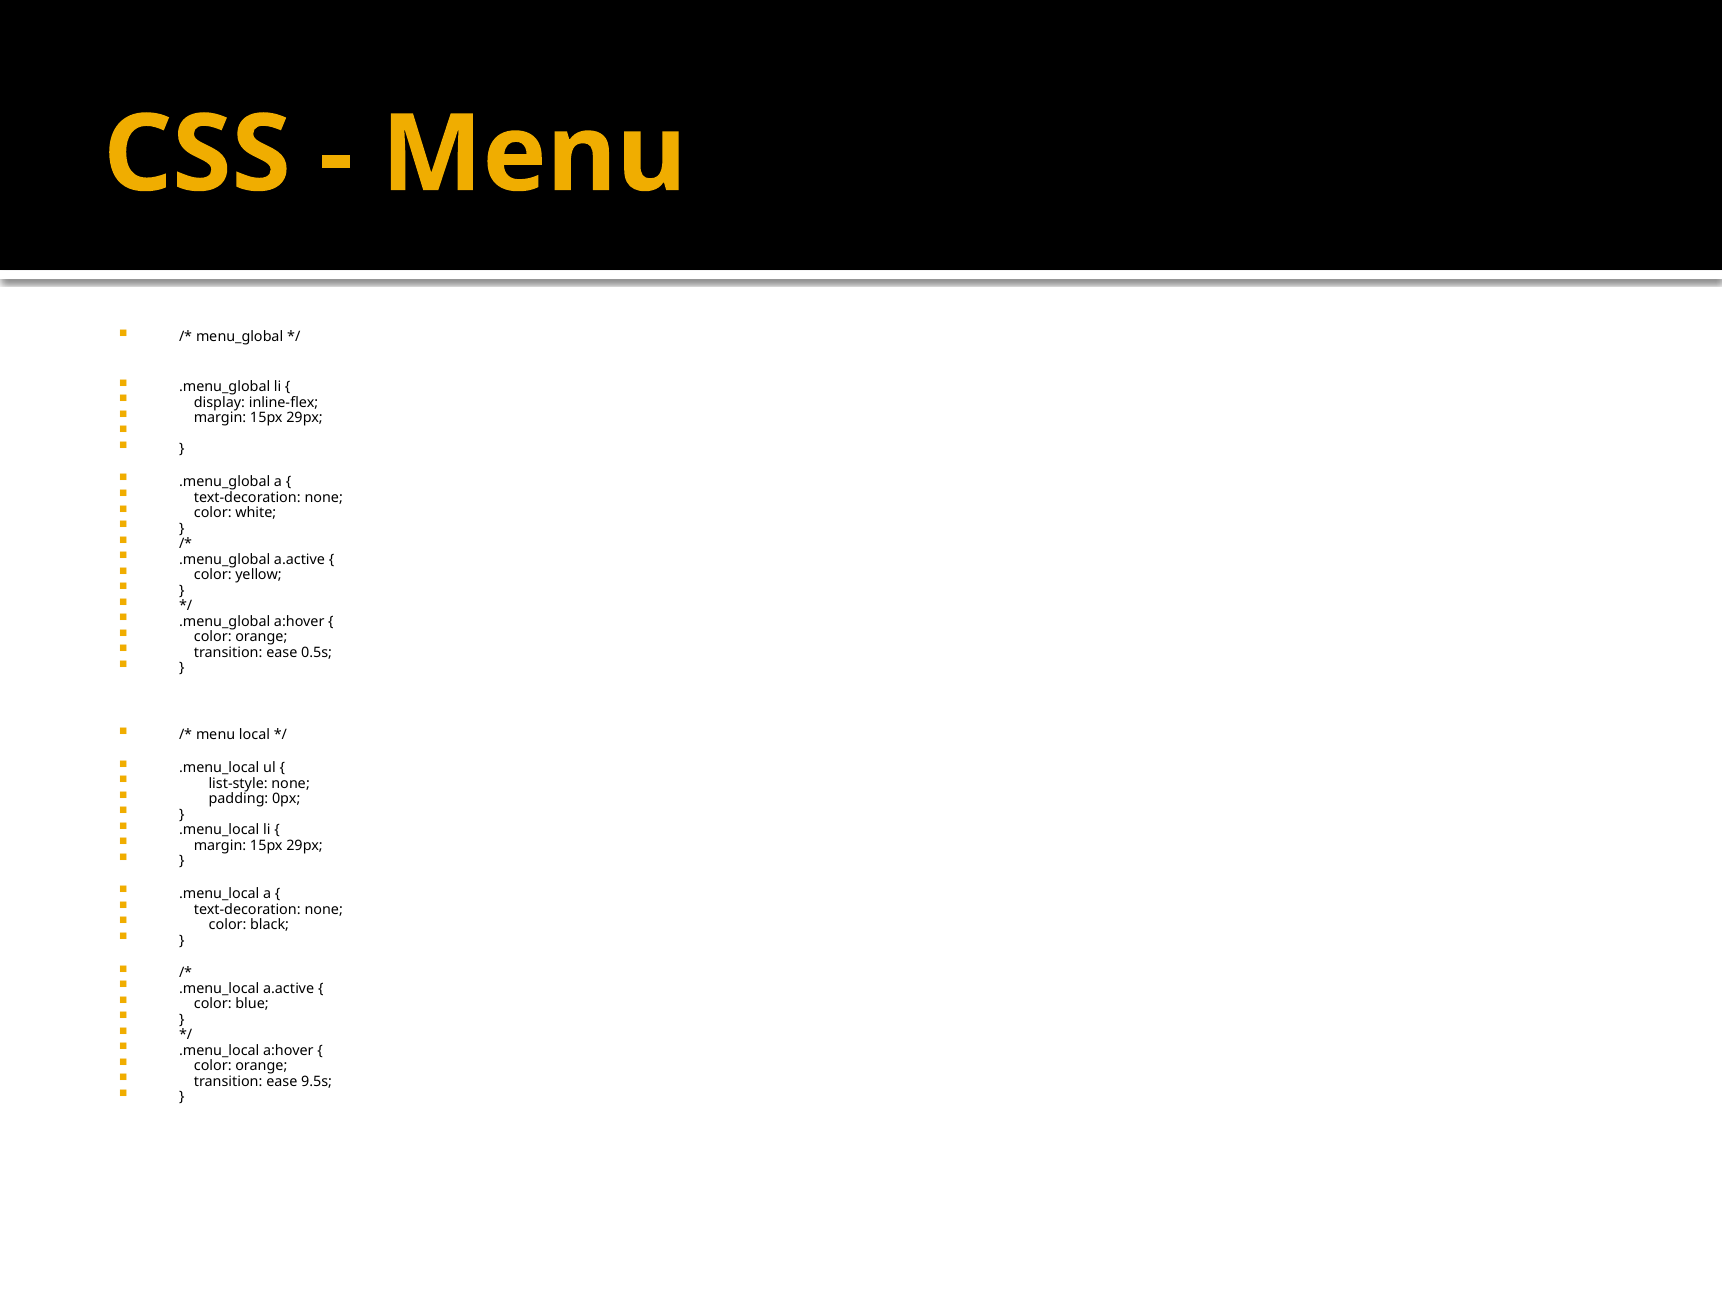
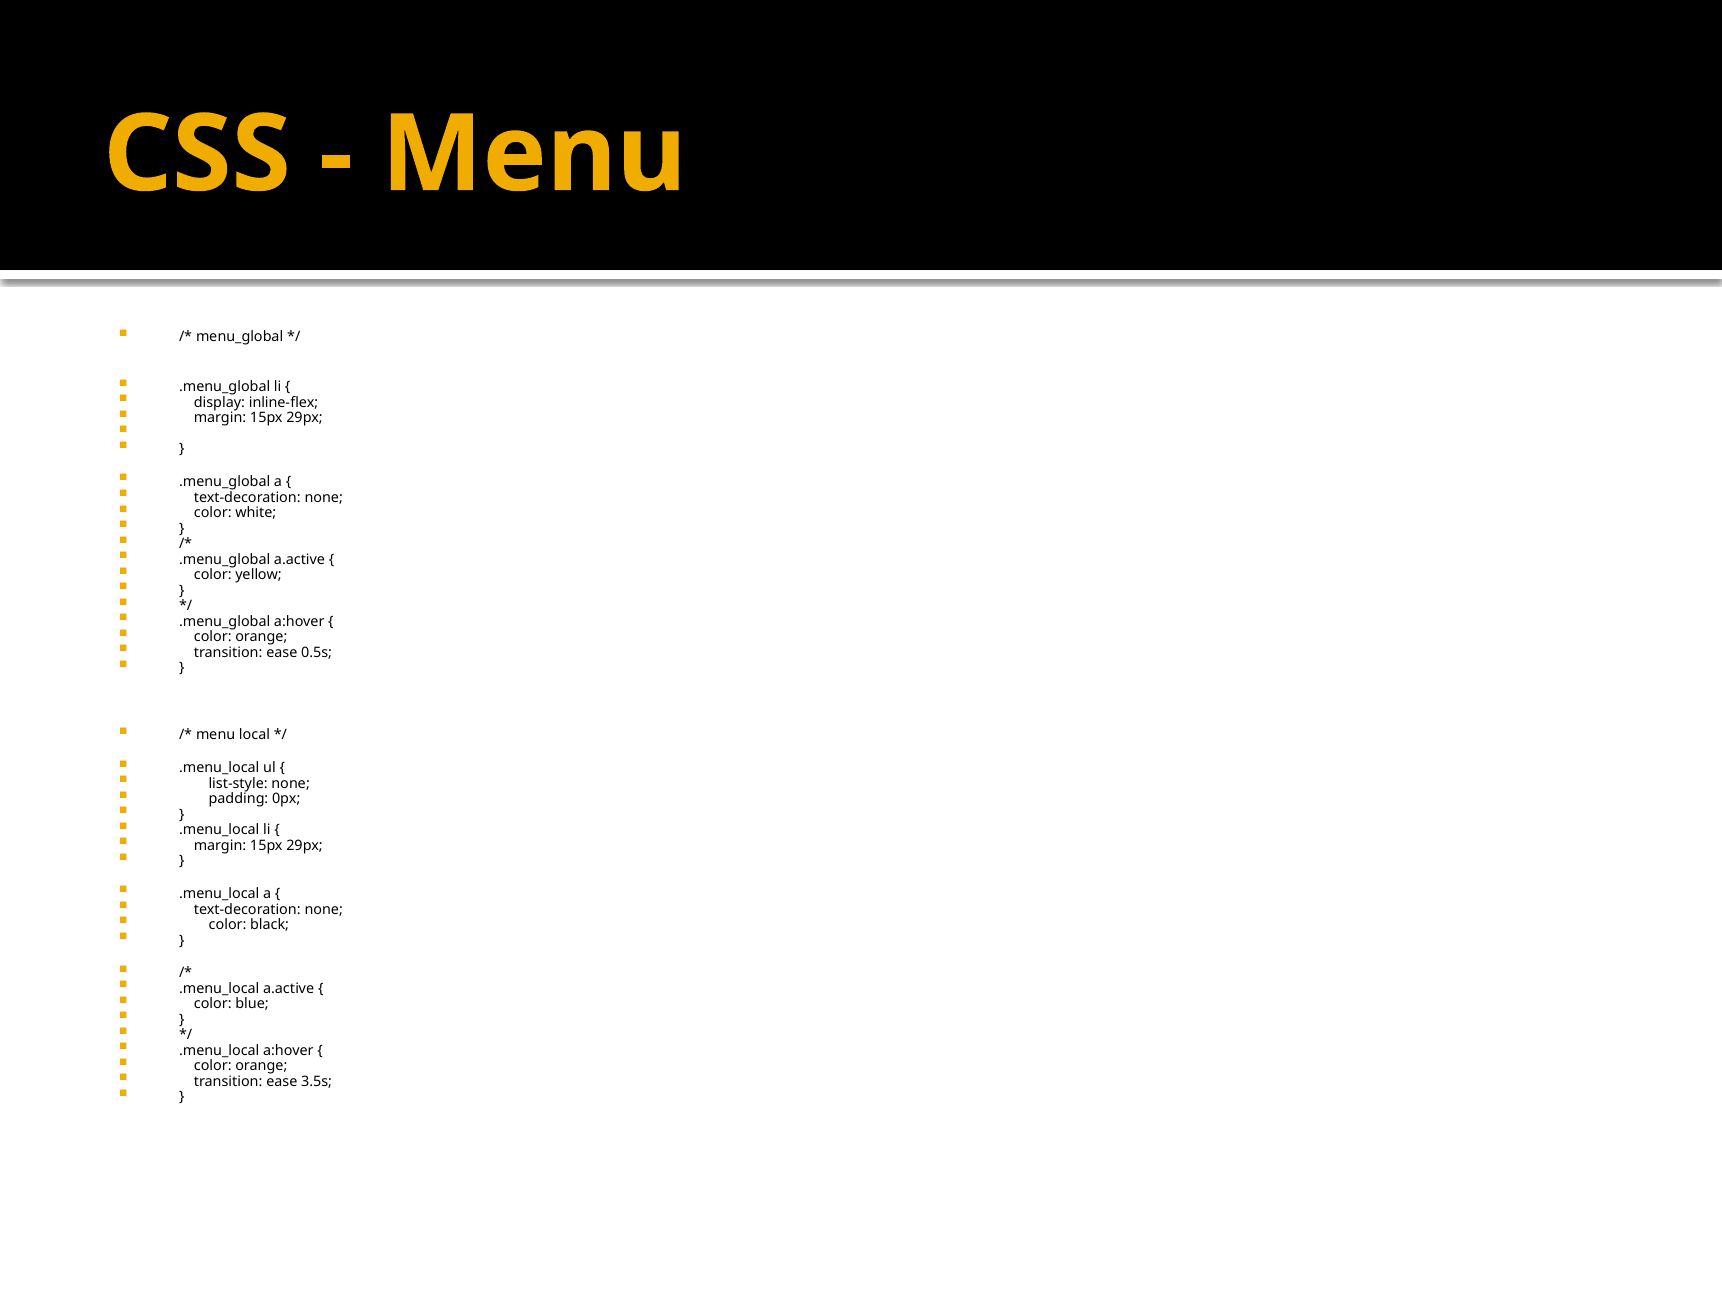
9.5s: 9.5s -> 3.5s
